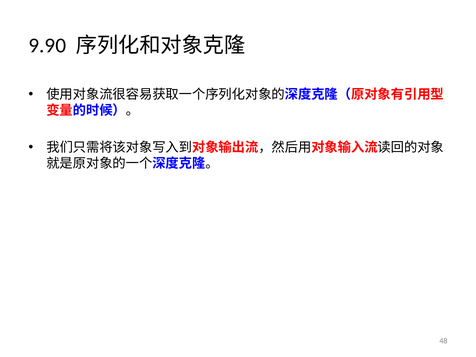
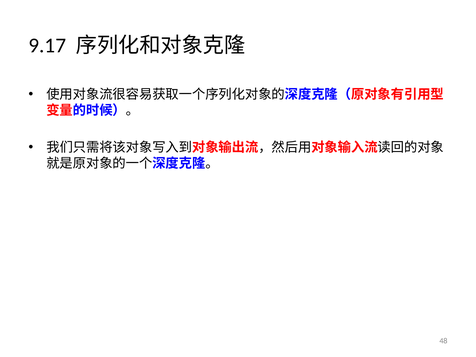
9.90: 9.90 -> 9.17
